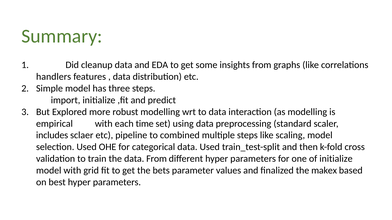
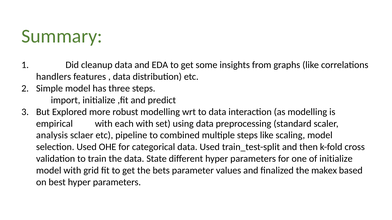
each time: time -> with
includes: includes -> analysis
data From: From -> State
